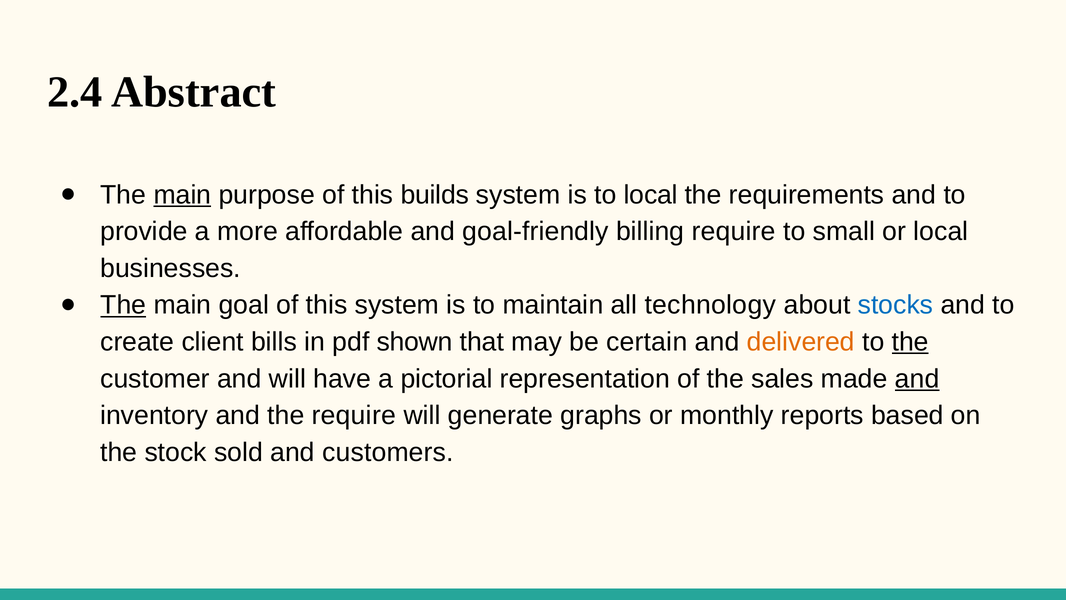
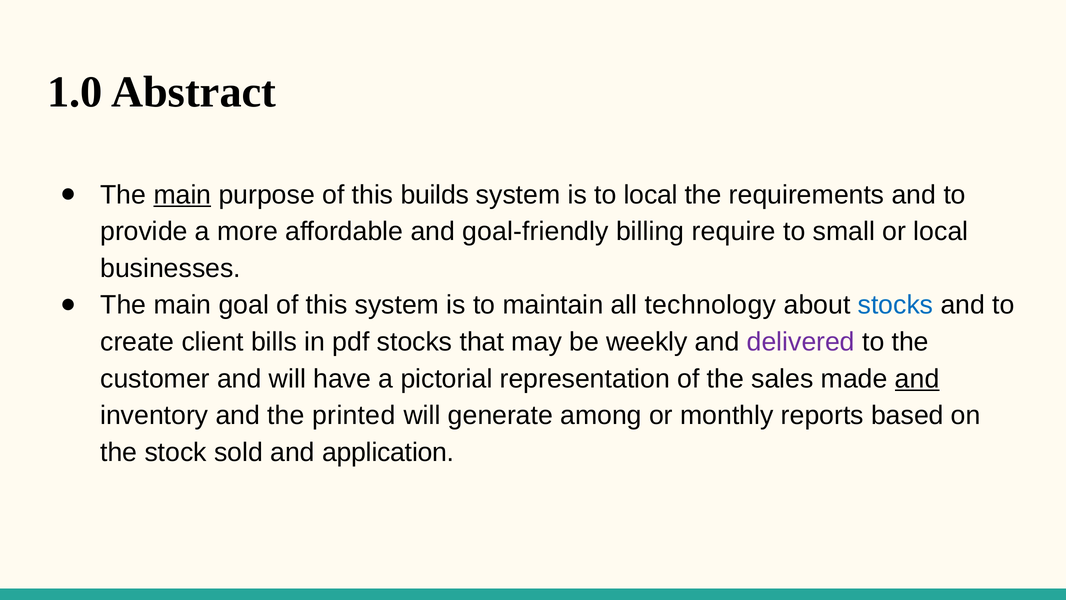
2.4: 2.4 -> 1.0
The at (123, 305) underline: present -> none
pdf shown: shown -> stocks
certain: certain -> weekly
delivered colour: orange -> purple
the at (910, 342) underline: present -> none
the require: require -> printed
graphs: graphs -> among
customers: customers -> application
